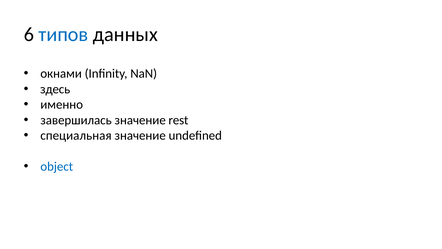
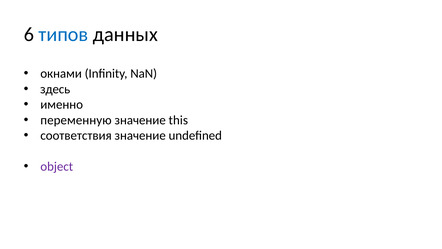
завершилась: завершилась -> переменную
rest: rest -> this
специальная: специальная -> соответствия
object colour: blue -> purple
